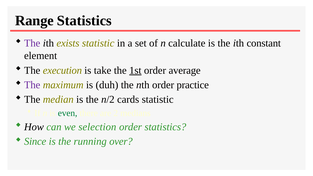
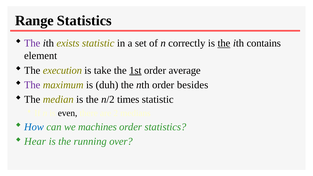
calculate: calculate -> correctly
the at (224, 43) underline: none -> present
constant: constant -> contains
practice: practice -> besides
cards: cards -> times
even colour: green -> black
How colour: black -> blue
selection: selection -> machines
Since: Since -> Hear
